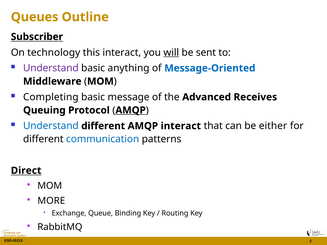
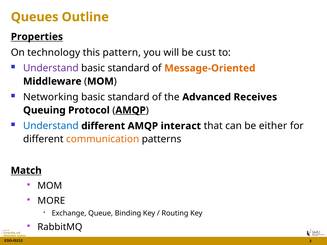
Subscriber: Subscriber -> Properties
this interact: interact -> pattern
will underline: present -> none
sent: sent -> cust
anything at (129, 68): anything -> standard
Message-Oriented colour: blue -> orange
Completing: Completing -> Networking
message at (129, 97): message -> standard
communication colour: blue -> orange
Direct: Direct -> Match
